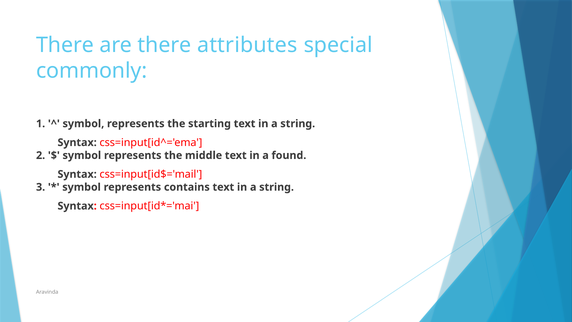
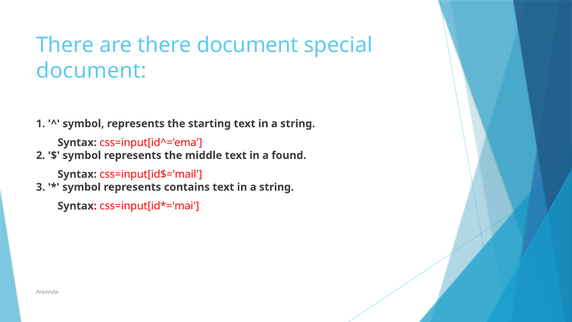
there attributes: attributes -> document
commonly at (92, 71): commonly -> document
